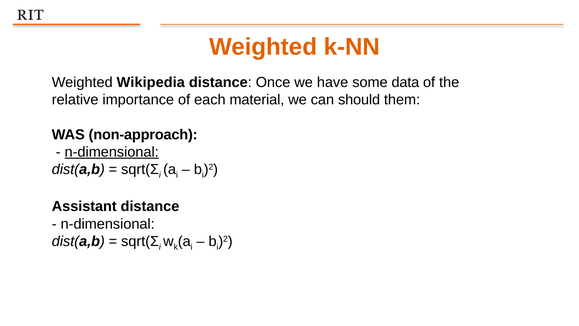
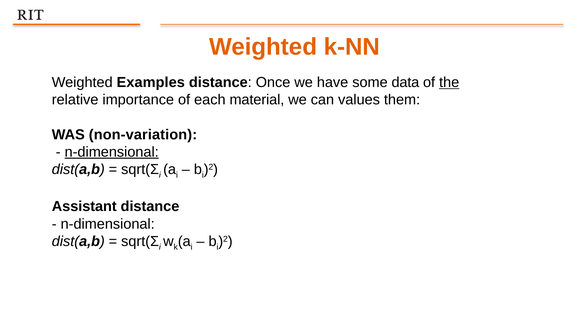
Wikipedia: Wikipedia -> Examples
the underline: none -> present
should: should -> values
non-approach: non-approach -> non-variation
